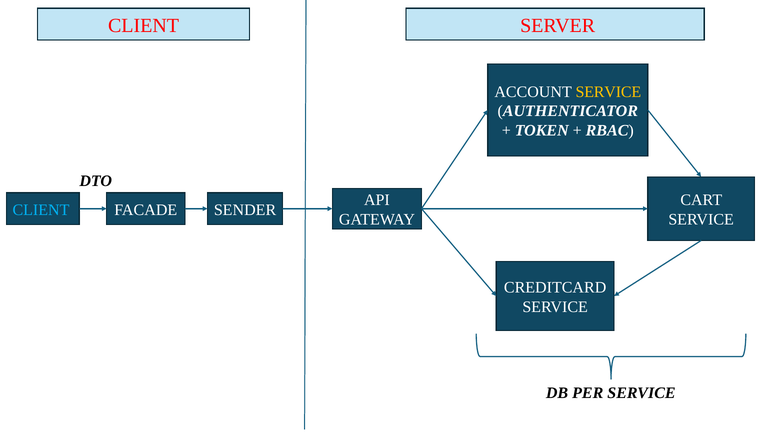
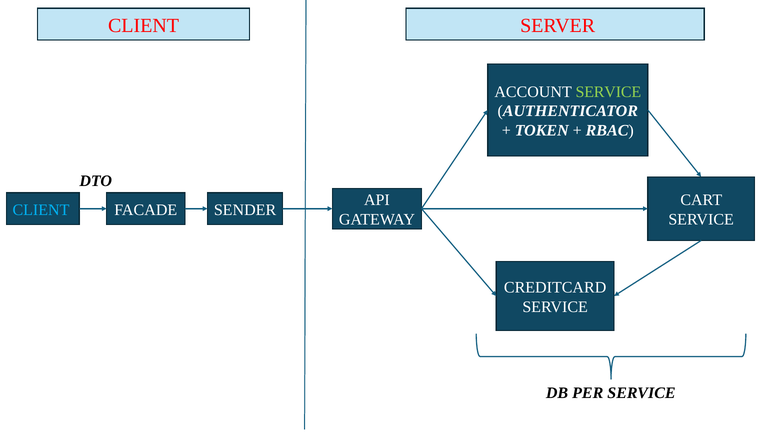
SERVICE at (608, 92) colour: yellow -> light green
